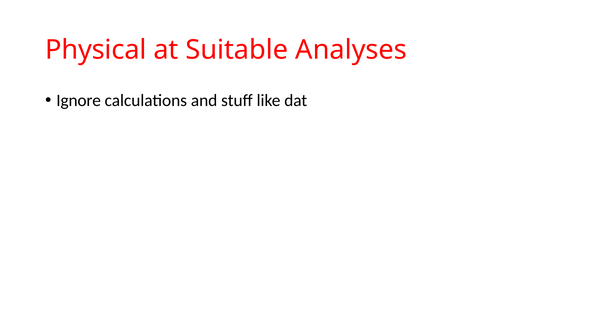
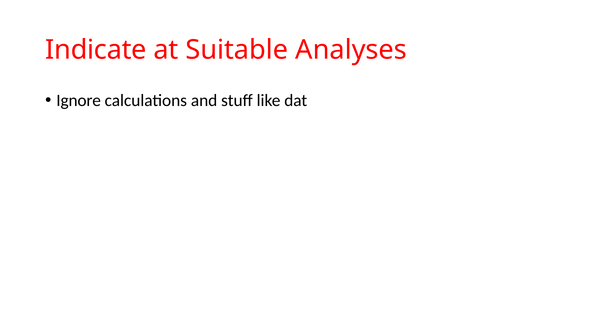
Physical: Physical -> Indicate
